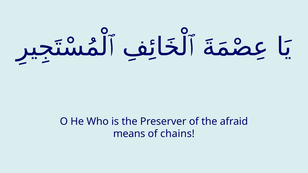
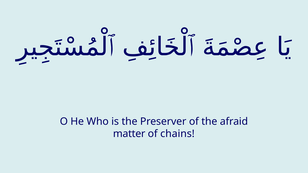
means: means -> matter
